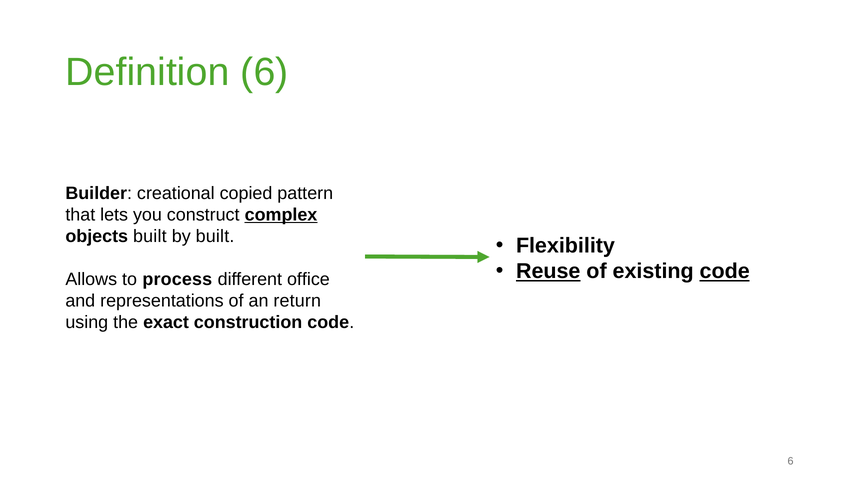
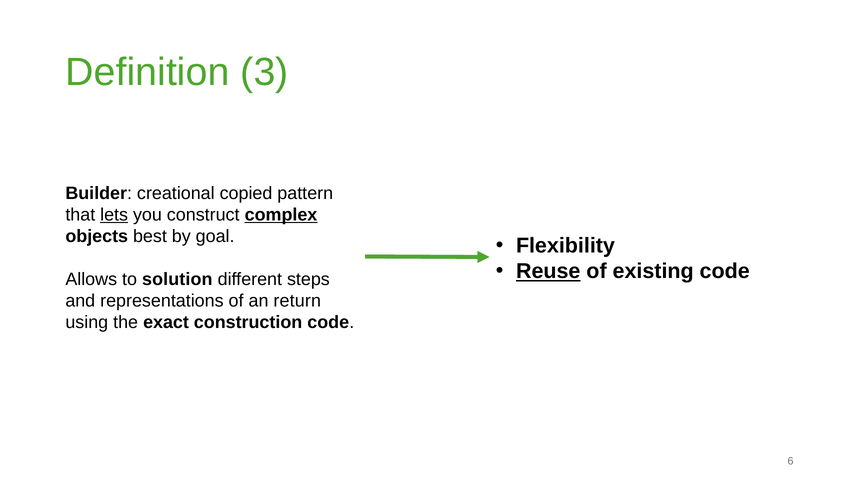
Definition 6: 6 -> 3
lets underline: none -> present
objects built: built -> best
by built: built -> goal
code at (725, 271) underline: present -> none
process: process -> solution
office: office -> steps
